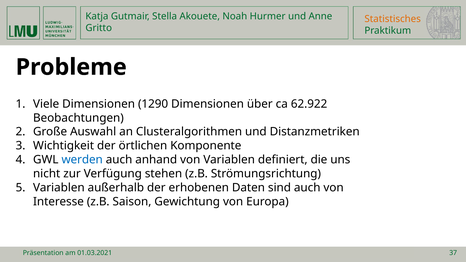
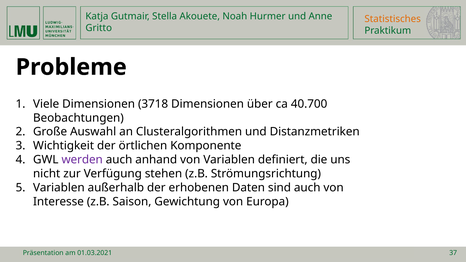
1290: 1290 -> 3718
62.922: 62.922 -> 40.700
werden colour: blue -> purple
